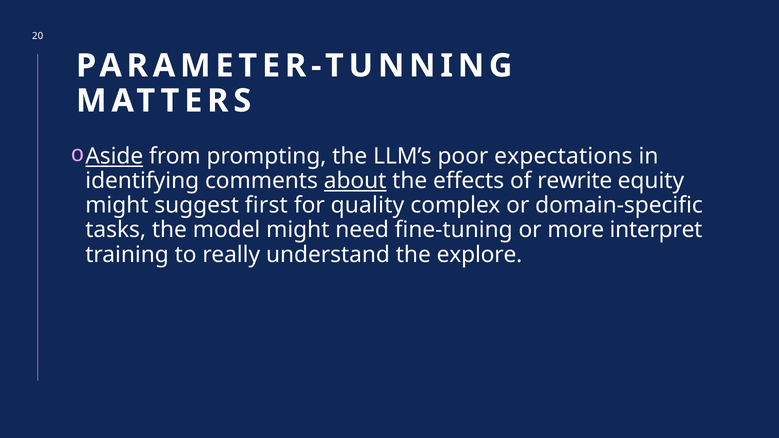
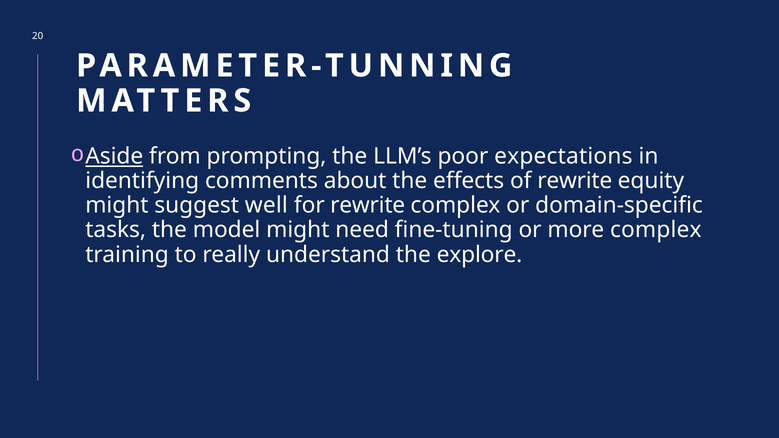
about underline: present -> none
first: first -> well
for quality: quality -> rewrite
more interpret: interpret -> complex
